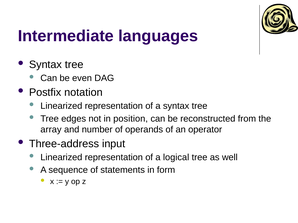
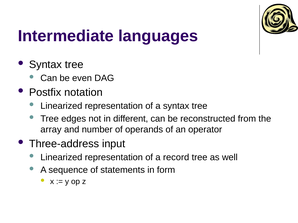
position: position -> different
logical: logical -> record
